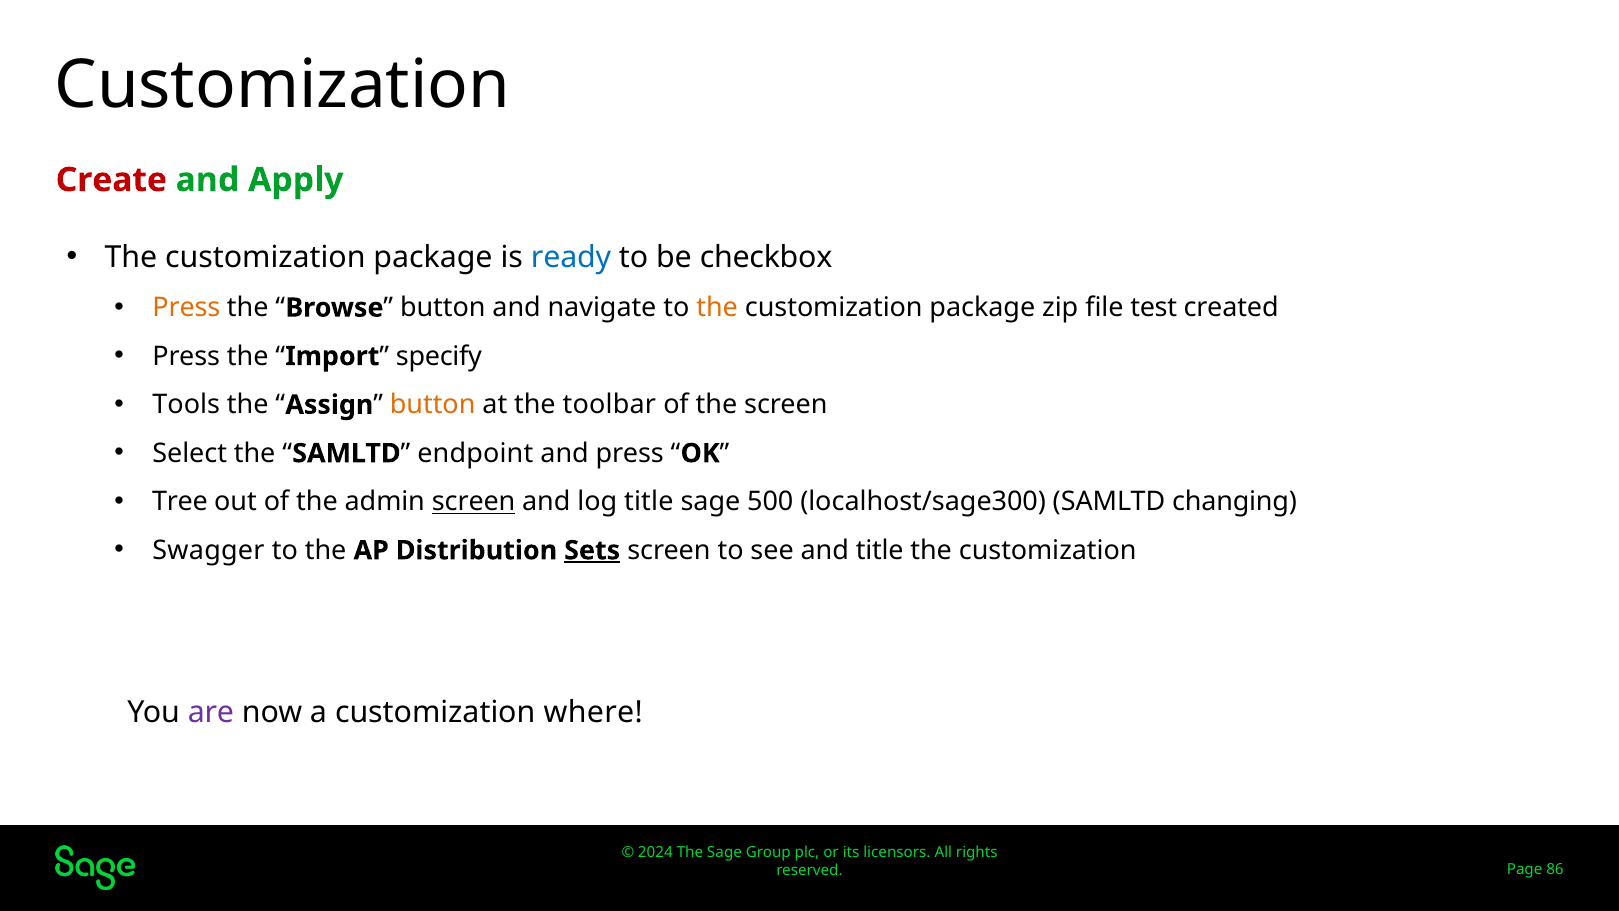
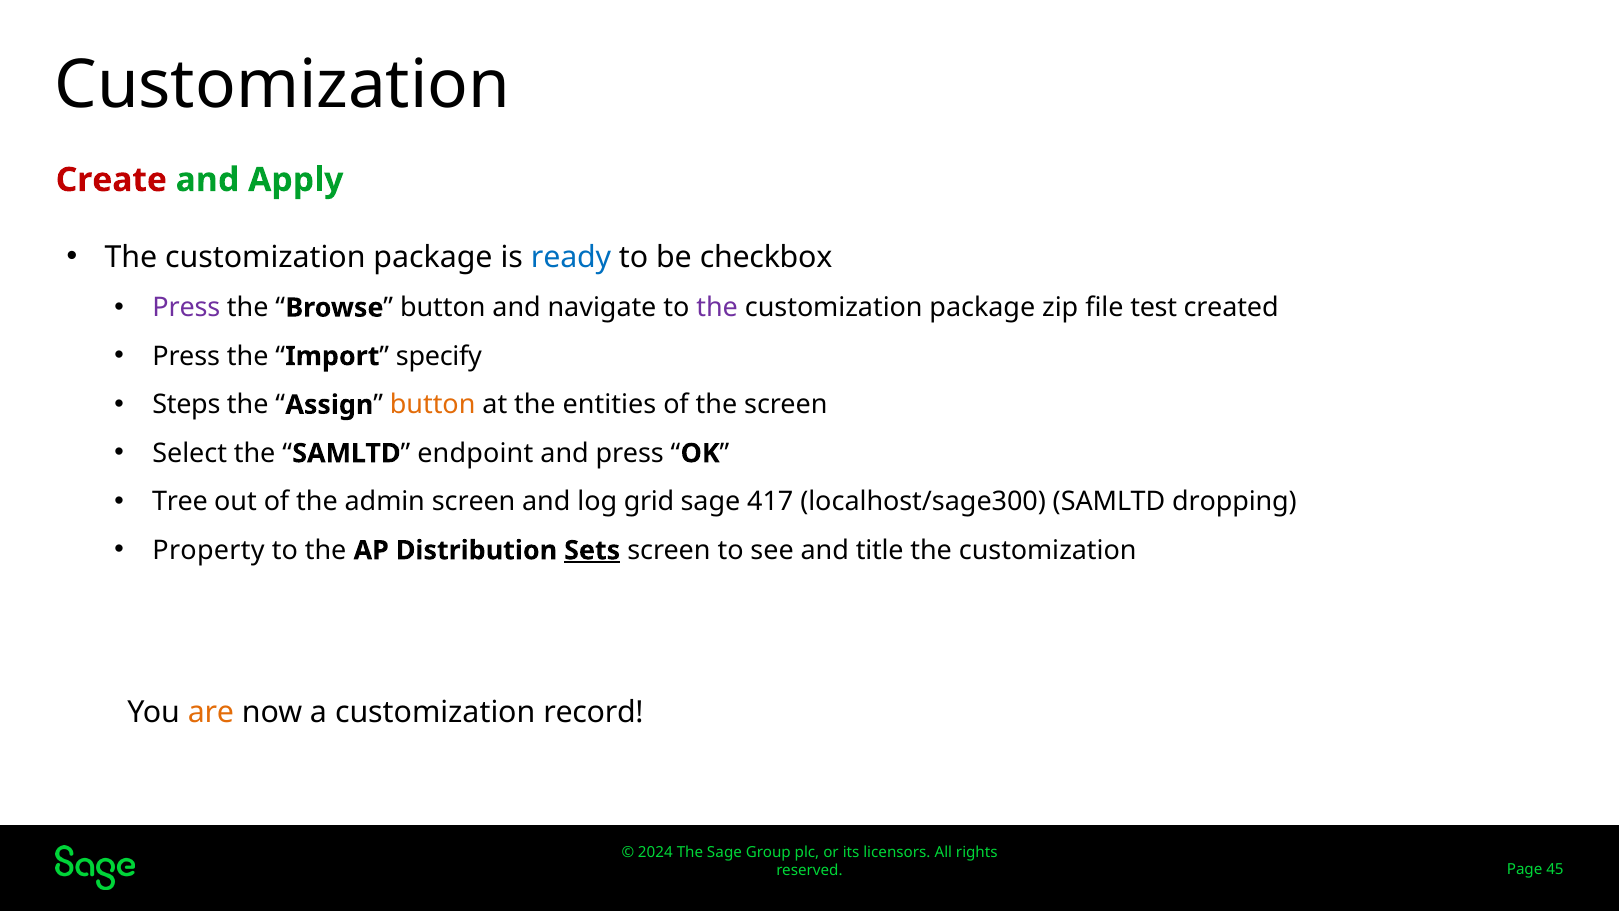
Press at (186, 308) colour: orange -> purple
the at (717, 308) colour: orange -> purple
Tools: Tools -> Steps
toolbar: toolbar -> entities
screen at (474, 502) underline: present -> none
log title: title -> grid
500: 500 -> 417
changing: changing -> dropping
Swagger: Swagger -> Property
are colour: purple -> orange
where: where -> record
86: 86 -> 45
